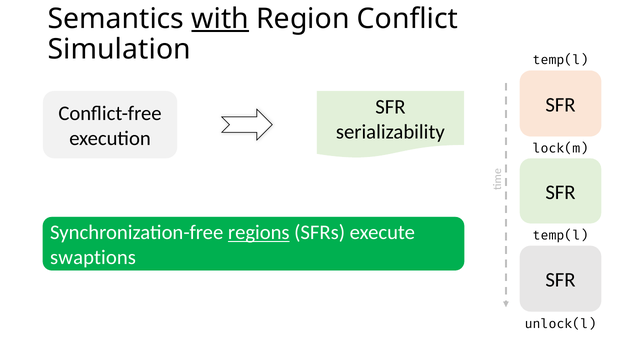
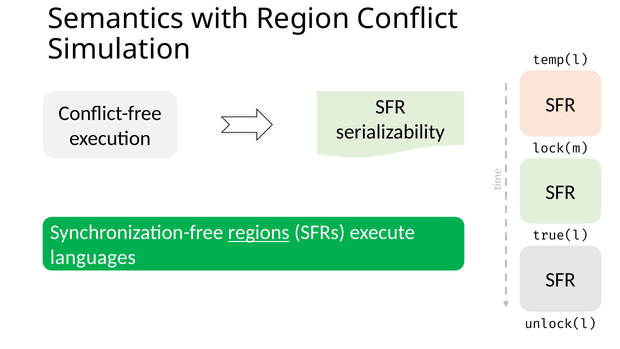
with underline: present -> none
temp(l at (560, 235): temp(l -> true(l
swaptions: swaptions -> languages
